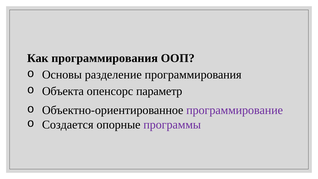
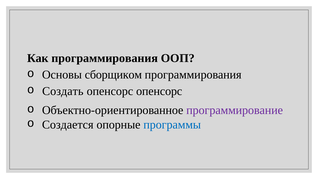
разделение: разделение -> сборщиком
Объекта: Объекта -> Создать
опенсорc параметр: параметр -> опенсорc
программы colour: purple -> blue
